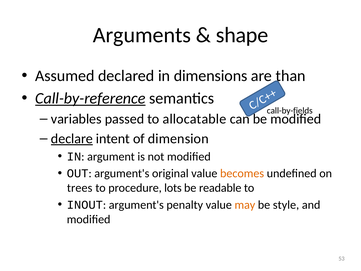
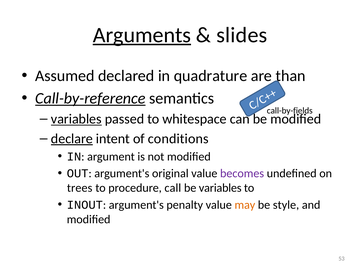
Arguments underline: none -> present
shape: shape -> slides
dimensions: dimensions -> quadrature
variables at (76, 119) underline: none -> present
allocatable: allocatable -> whitespace
dimension: dimension -> conditions
becomes colour: orange -> purple
lots: lots -> call
be readable: readable -> variables
